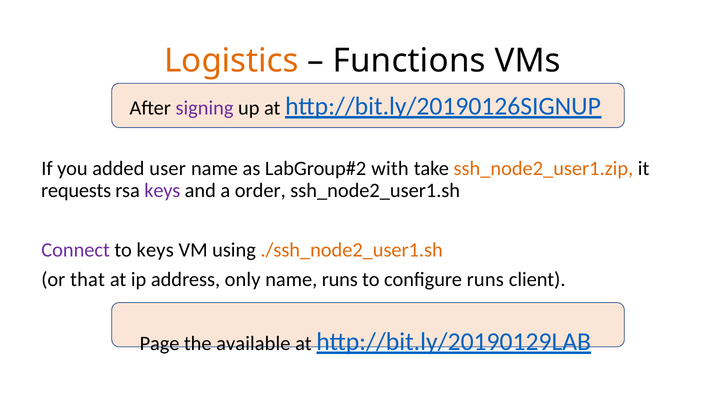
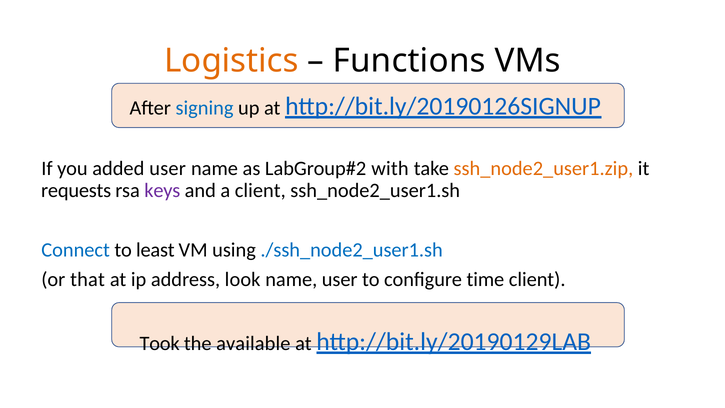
signing colour: purple -> blue
a order: order -> client
Connect colour: purple -> blue
to keys: keys -> least
./ssh_node2_user1.sh colour: orange -> blue
only: only -> look
name runs: runs -> user
configure runs: runs -> time
Page: Page -> Took
